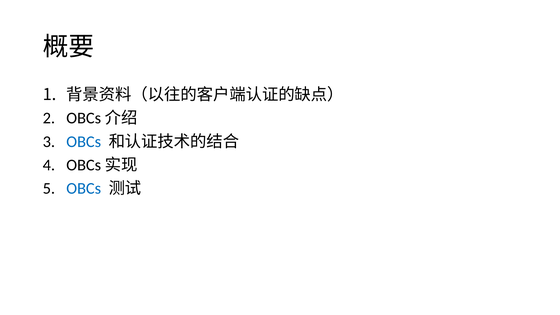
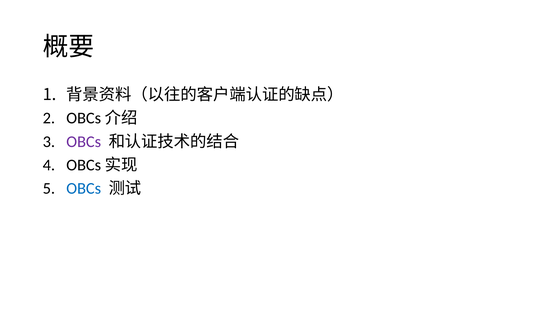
OBCs at (84, 142) colour: blue -> purple
